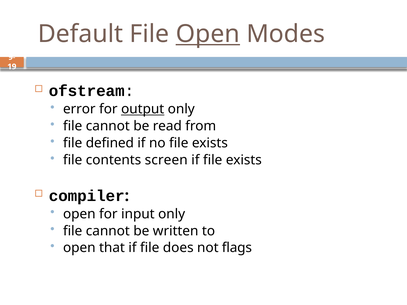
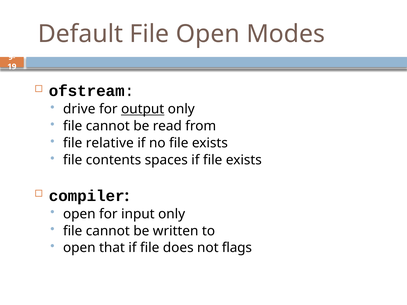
Open at (208, 34) underline: present -> none
error: error -> drive
defined: defined -> relative
screen: screen -> spaces
